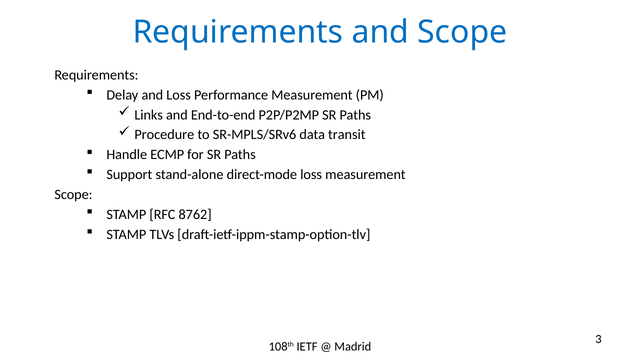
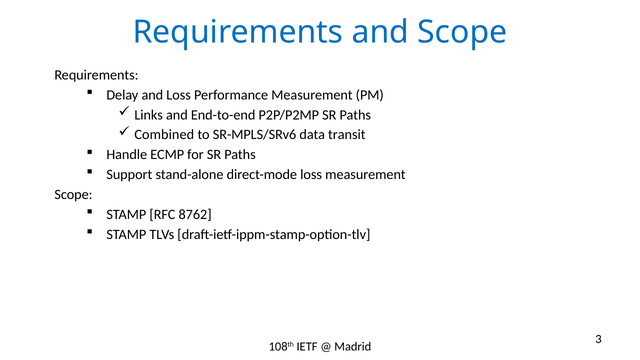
Procedure: Procedure -> Combined
